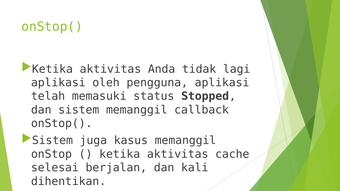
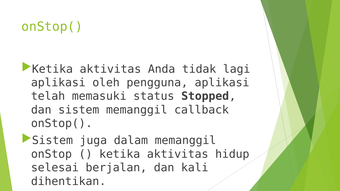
kasus: kasus -> dalam
cache: cache -> hidup
